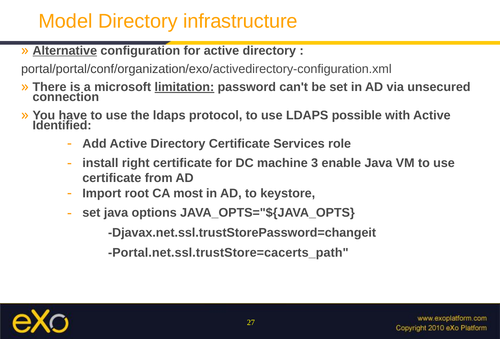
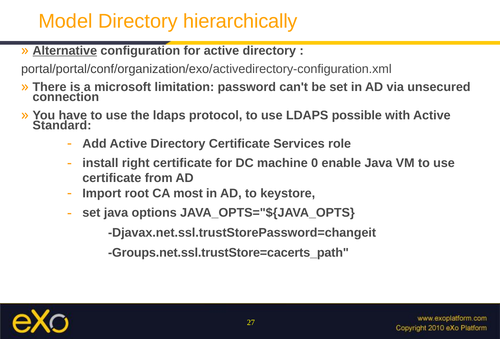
infrastructure: infrastructure -> hierarchically
limitation underline: present -> none
Identified: Identified -> Standard
3: 3 -> 0
Portal.net.ssl.trustStore=cacerts_path: Portal.net.ssl.trustStore=cacerts_path -> Groups.net.ssl.trustStore=cacerts_path
